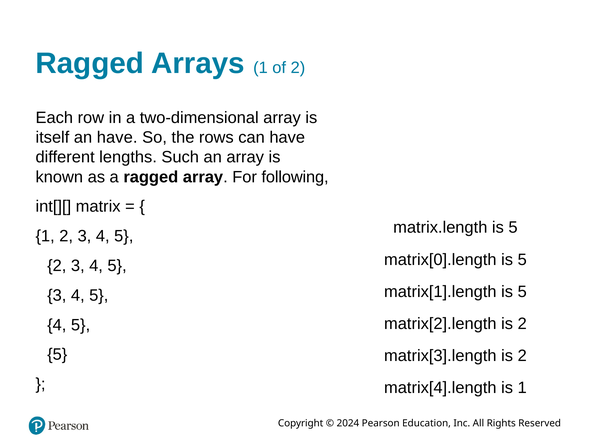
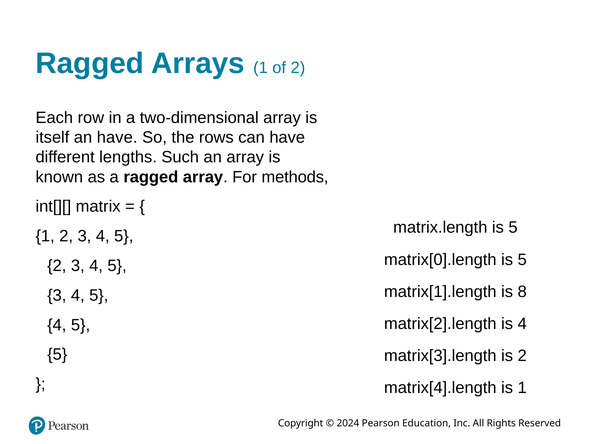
following: following -> methods
matrix[1].length is 5: 5 -> 8
matrix[2].length is 2: 2 -> 4
